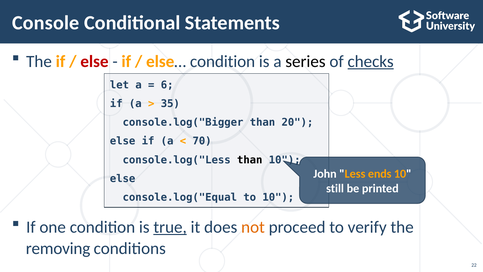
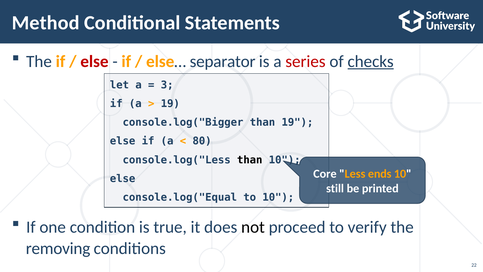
Console: Console -> Method
else… condition: condition -> separator
series colour: black -> red
6: 6 -> 3
35 at (170, 104): 35 -> 19
than 20: 20 -> 19
70: 70 -> 80
John: John -> Core
true underline: present -> none
not colour: orange -> black
